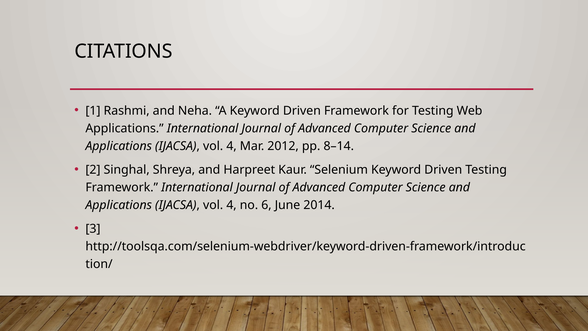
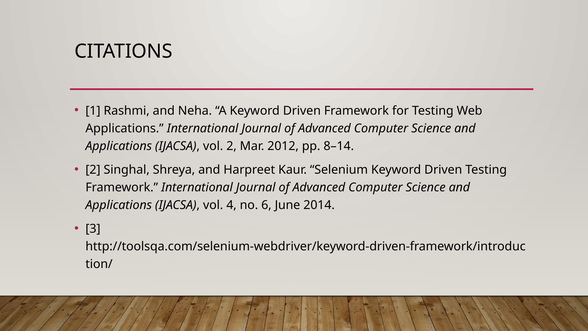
4 at (231, 146): 4 -> 2
